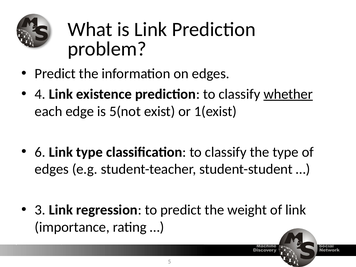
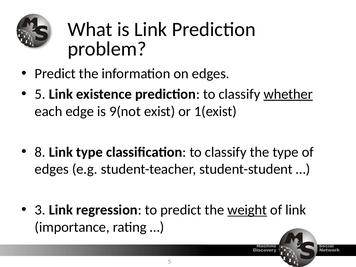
4 at (40, 94): 4 -> 5
5(not: 5(not -> 9(not
6: 6 -> 8
weight underline: none -> present
